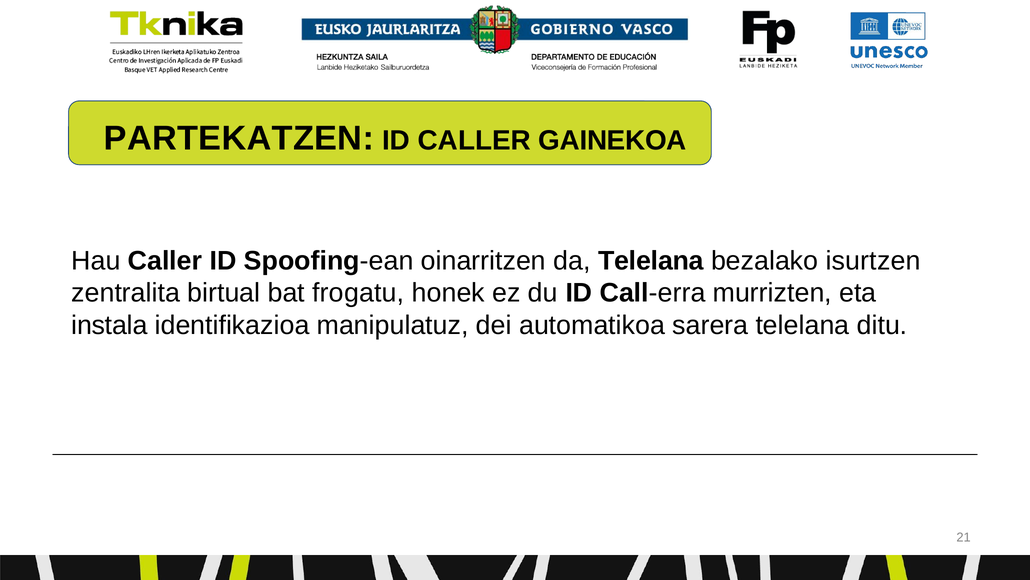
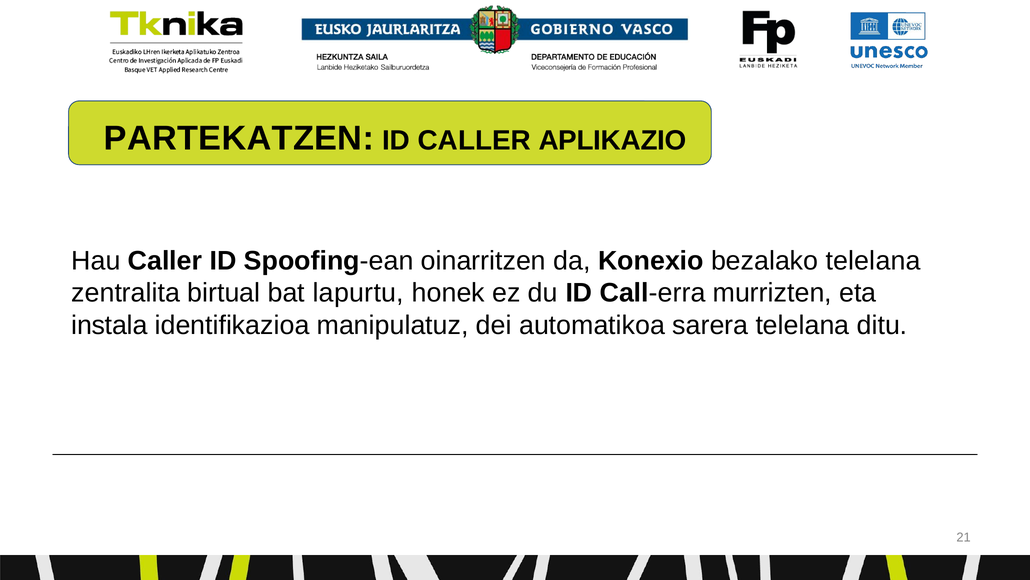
GAINEKOA: GAINEKOA -> APLIKAZIO
da Telelana: Telelana -> Konexio
bezalako isurtzen: isurtzen -> telelana
frogatu: frogatu -> lapurtu
